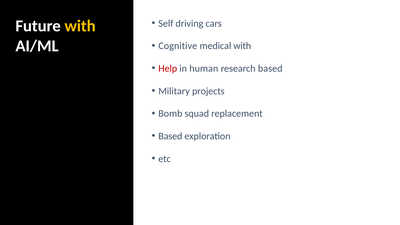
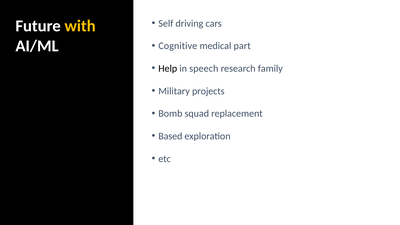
medical with: with -> part
Help colour: red -> black
human: human -> speech
research based: based -> family
